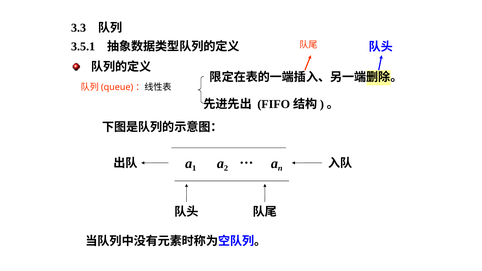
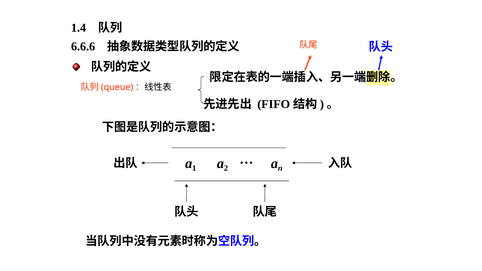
3.3: 3.3 -> 1.4
3.5.1: 3.5.1 -> 6.6.6
